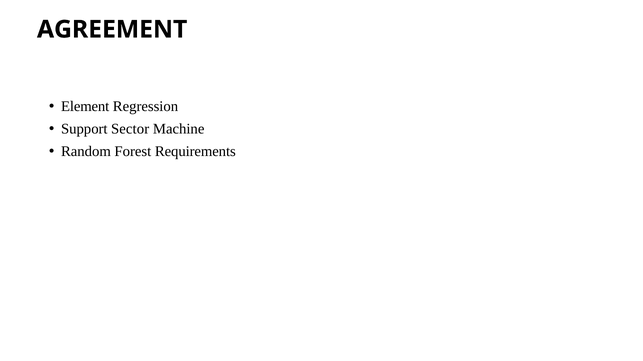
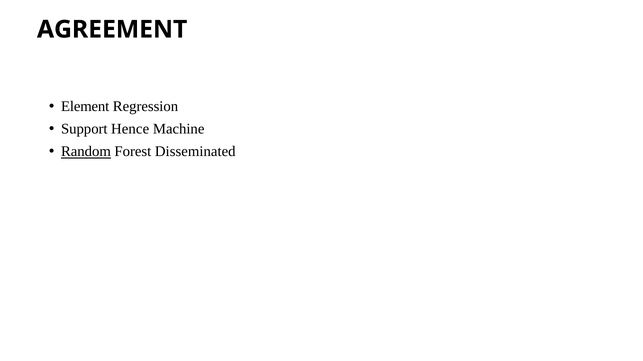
Sector: Sector -> Hence
Random underline: none -> present
Requirements: Requirements -> Disseminated
